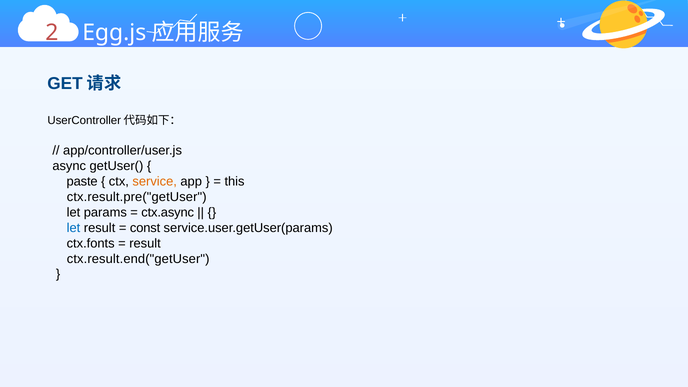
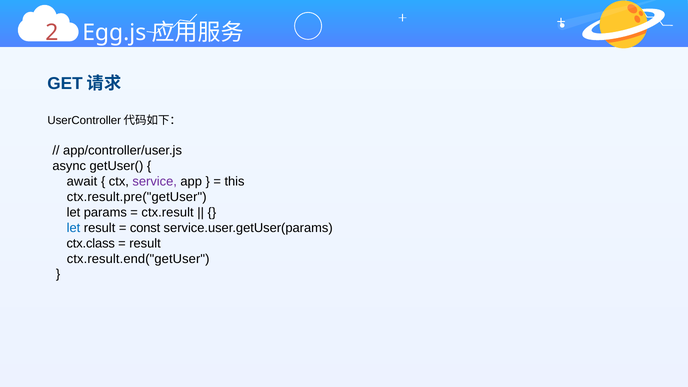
paste: paste -> await
service colour: orange -> purple
ctx.async: ctx.async -> ctx.result
ctx.fonts: ctx.fonts -> ctx.class
